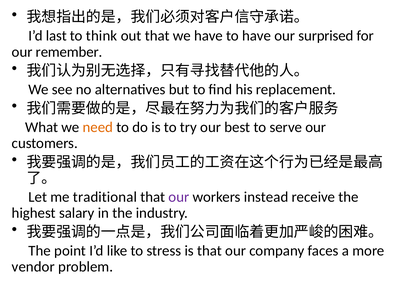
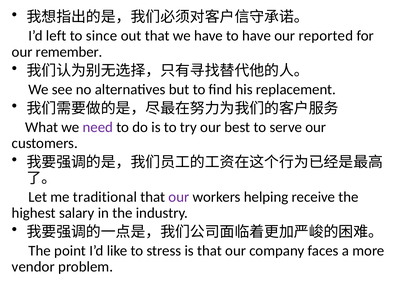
last: last -> left
think: think -> since
surprised: surprised -> reported
need colour: orange -> purple
instead: instead -> helping
